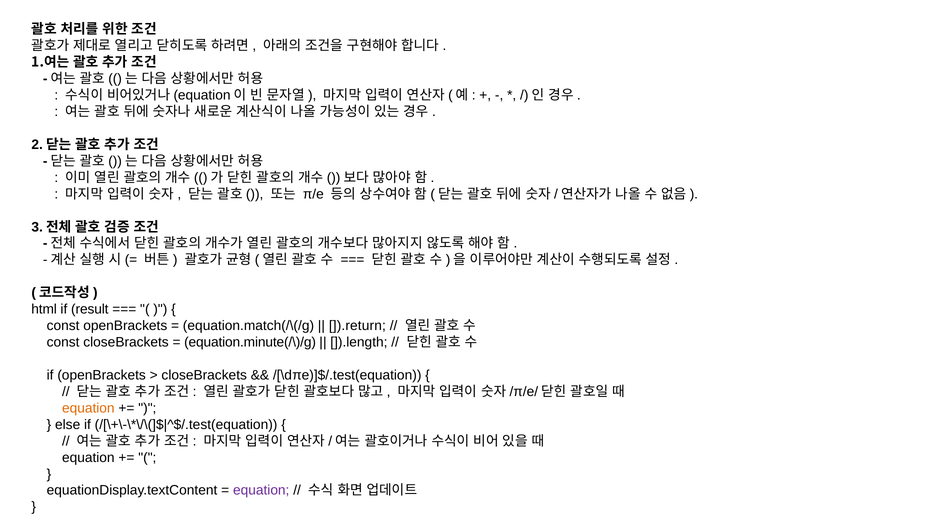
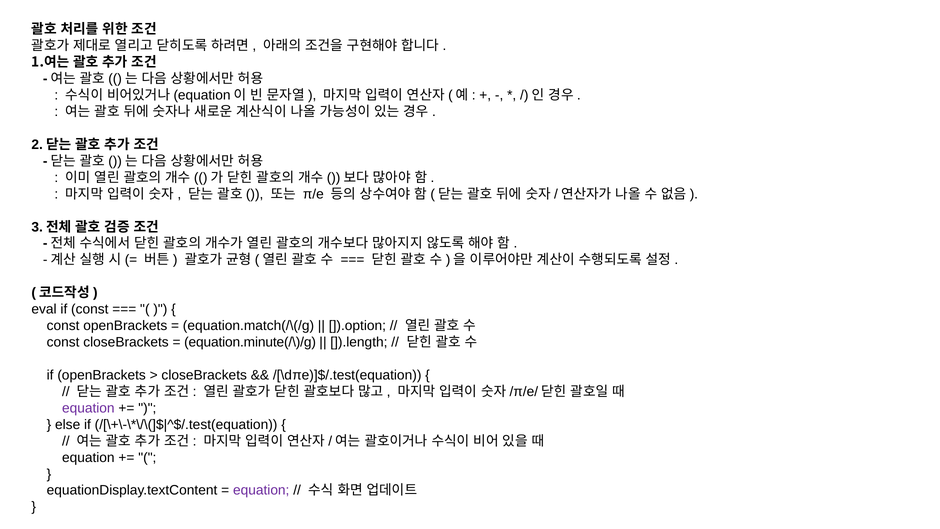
html: html -> eval
if result: result -> const
]).return: ]).return -> ]).option
equation at (88, 408) colour: orange -> purple
